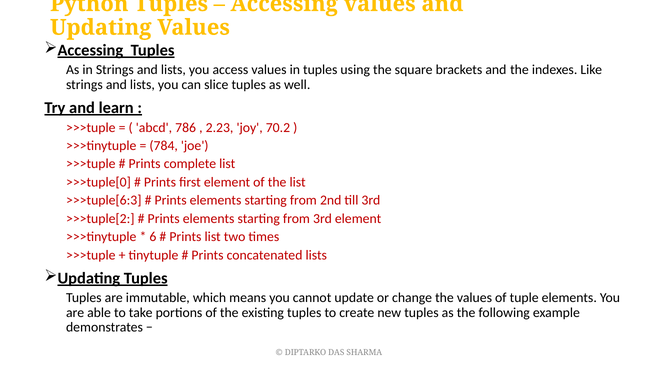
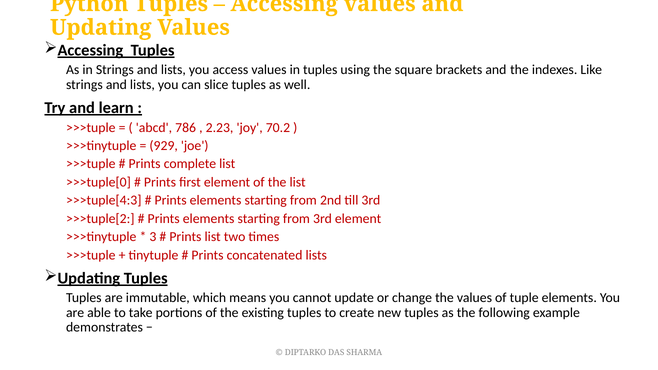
784: 784 -> 929
>>>tuple[6:3: >>>tuple[6:3 -> >>>tuple[4:3
6: 6 -> 3
